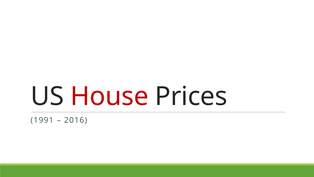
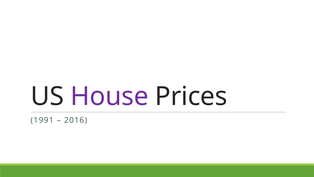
House colour: red -> purple
